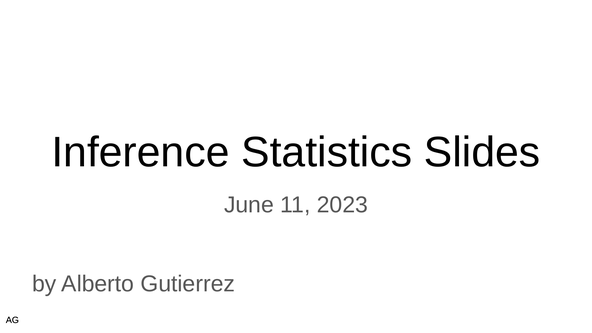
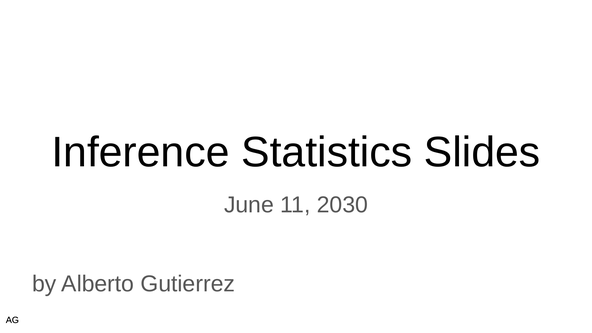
2023: 2023 -> 2030
